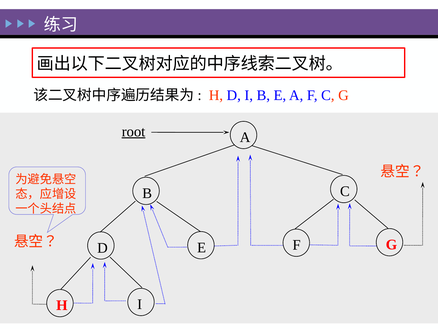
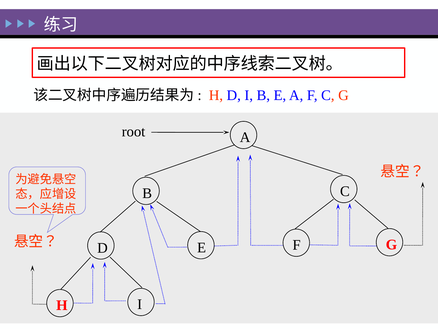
root underline: present -> none
